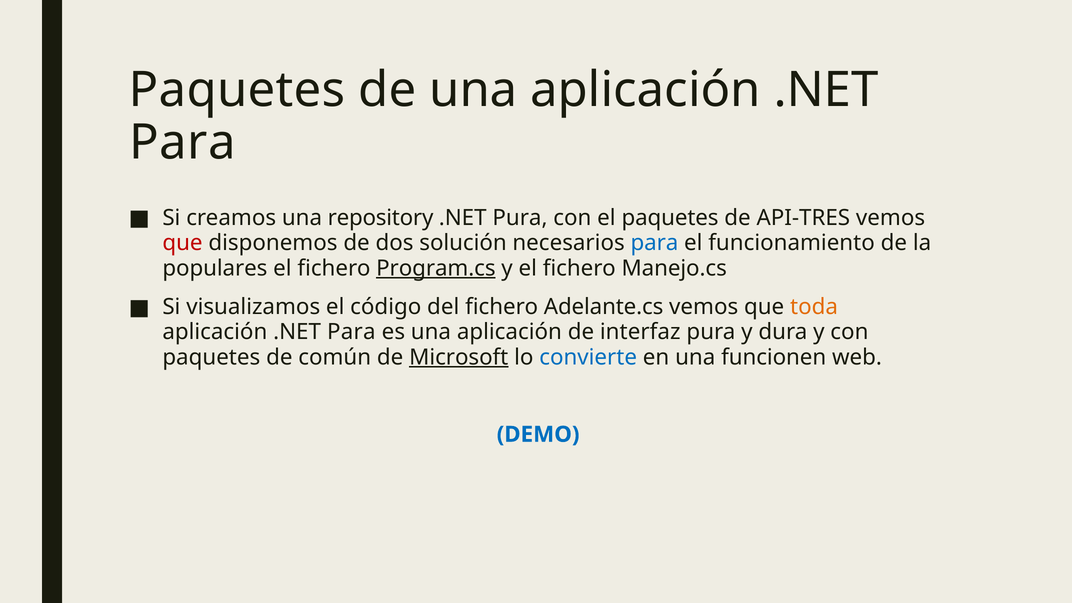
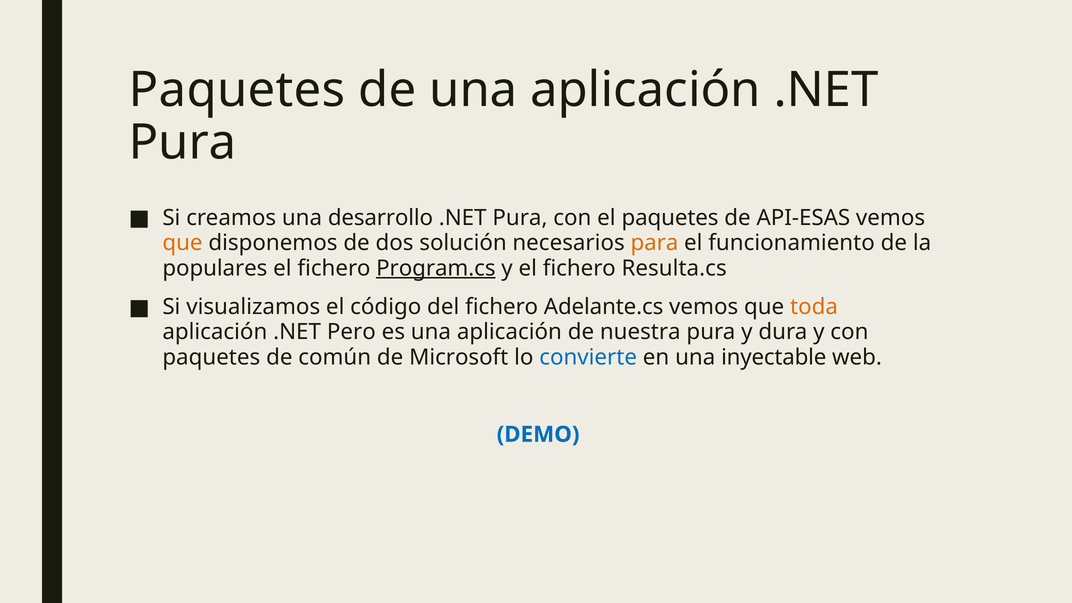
Para at (182, 143): Para -> Pura
repository: repository -> desarrollo
API-TRES: API-TRES -> API-ESAS
que at (182, 243) colour: red -> orange
para at (654, 243) colour: blue -> orange
Manejo.cs: Manejo.cs -> Resulta.cs
Para at (351, 332): Para -> Pero
interfaz: interfaz -> nuestra
Microsoft underline: present -> none
funcionen: funcionen -> inyectable
